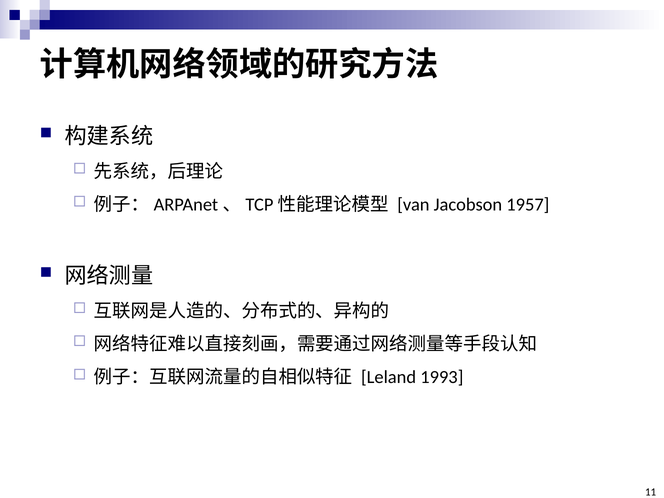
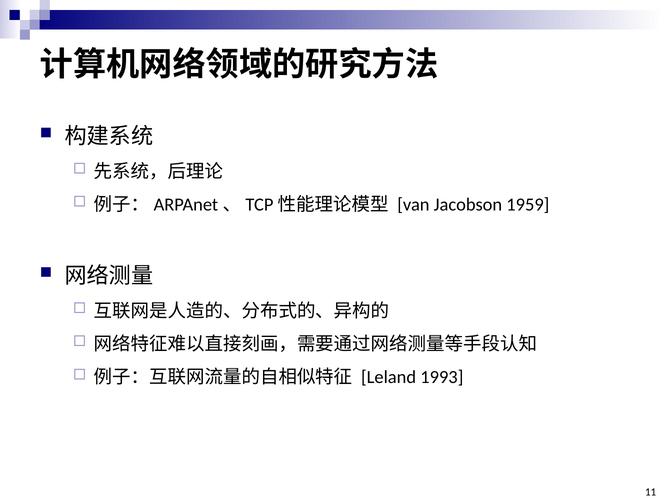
1957: 1957 -> 1959
